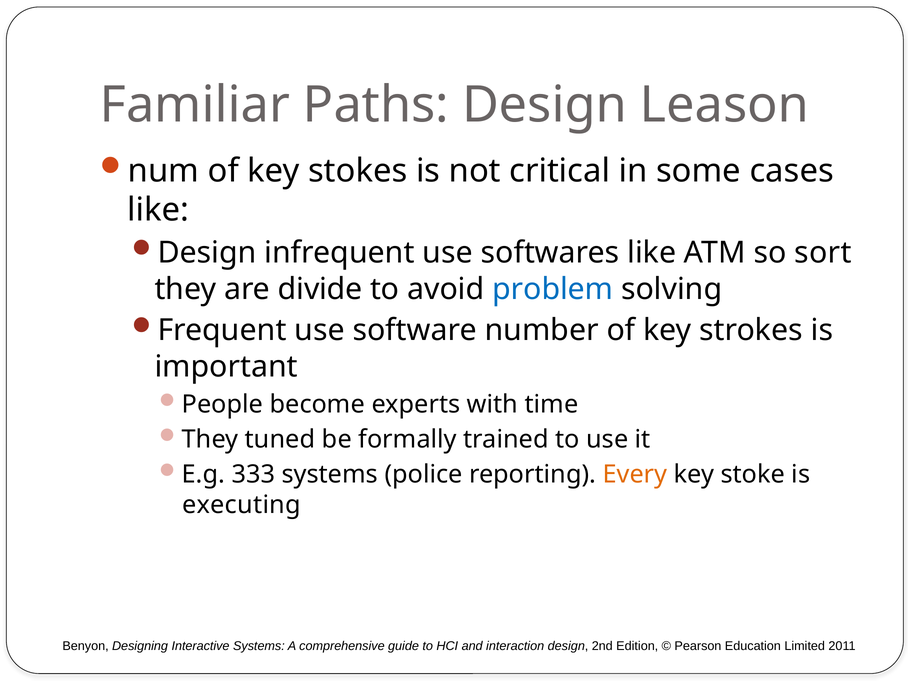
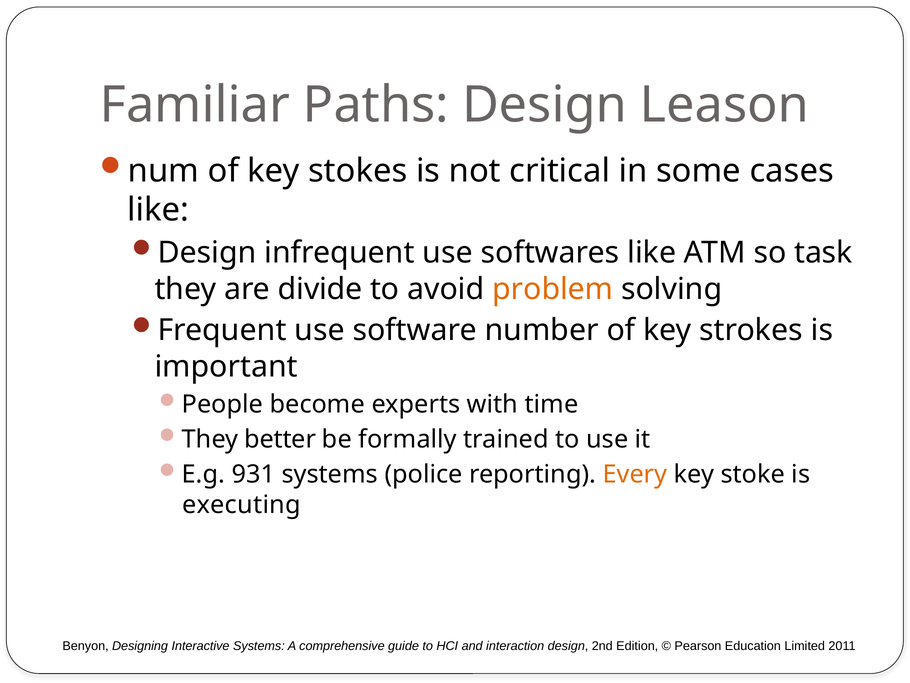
sort: sort -> task
problem colour: blue -> orange
tuned: tuned -> better
333: 333 -> 931
